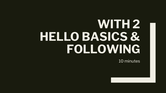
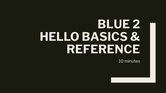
WITH: WITH -> BLUE
FOLLOWING: FOLLOWING -> REFERENCE
